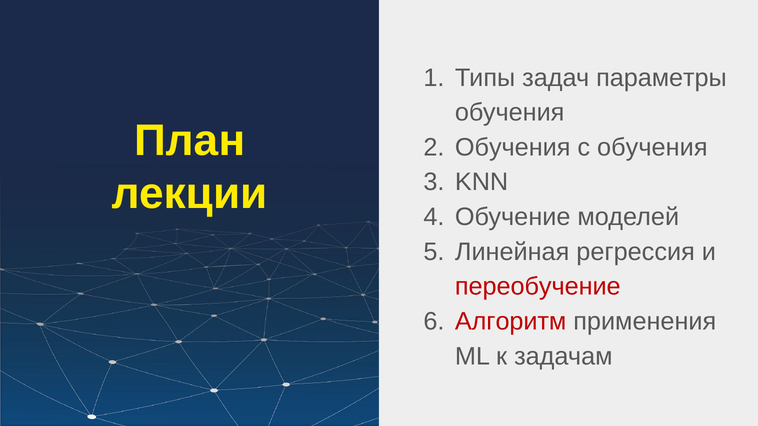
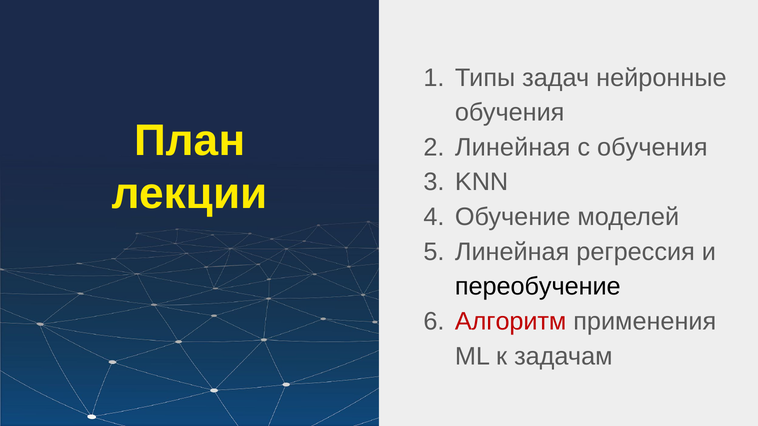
параметры: параметры -> нейронные
Обучения at (513, 147): Обучения -> Линейная
переобучение colour: red -> black
